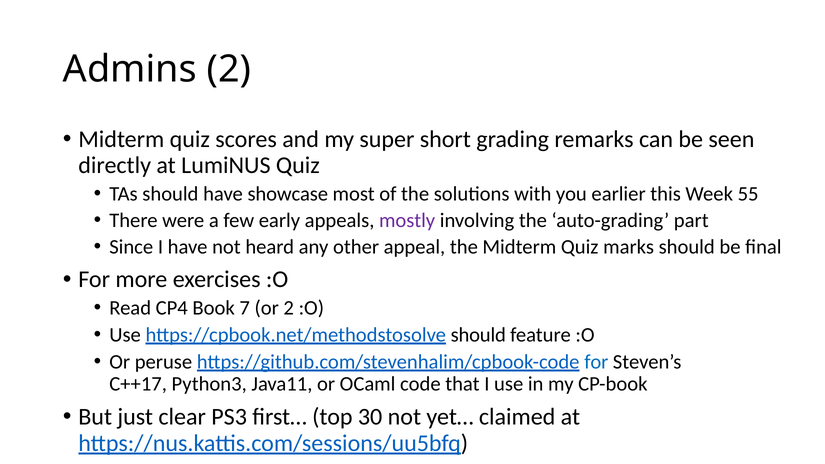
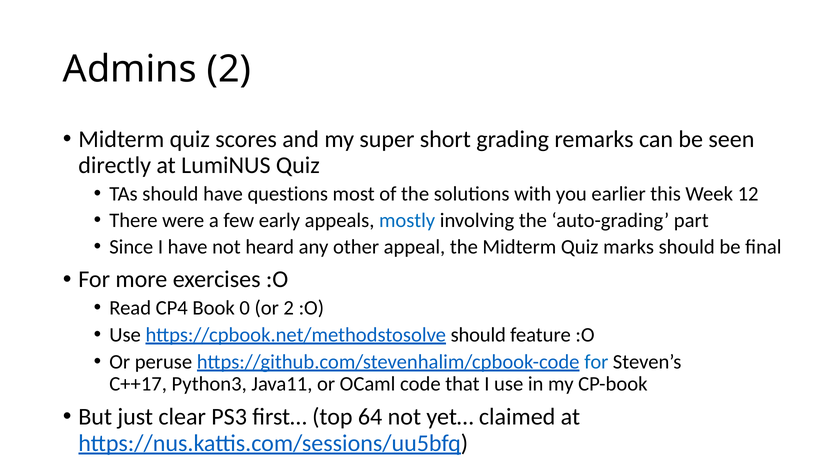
showcase: showcase -> questions
55: 55 -> 12
mostly colour: purple -> blue
7: 7 -> 0
30: 30 -> 64
